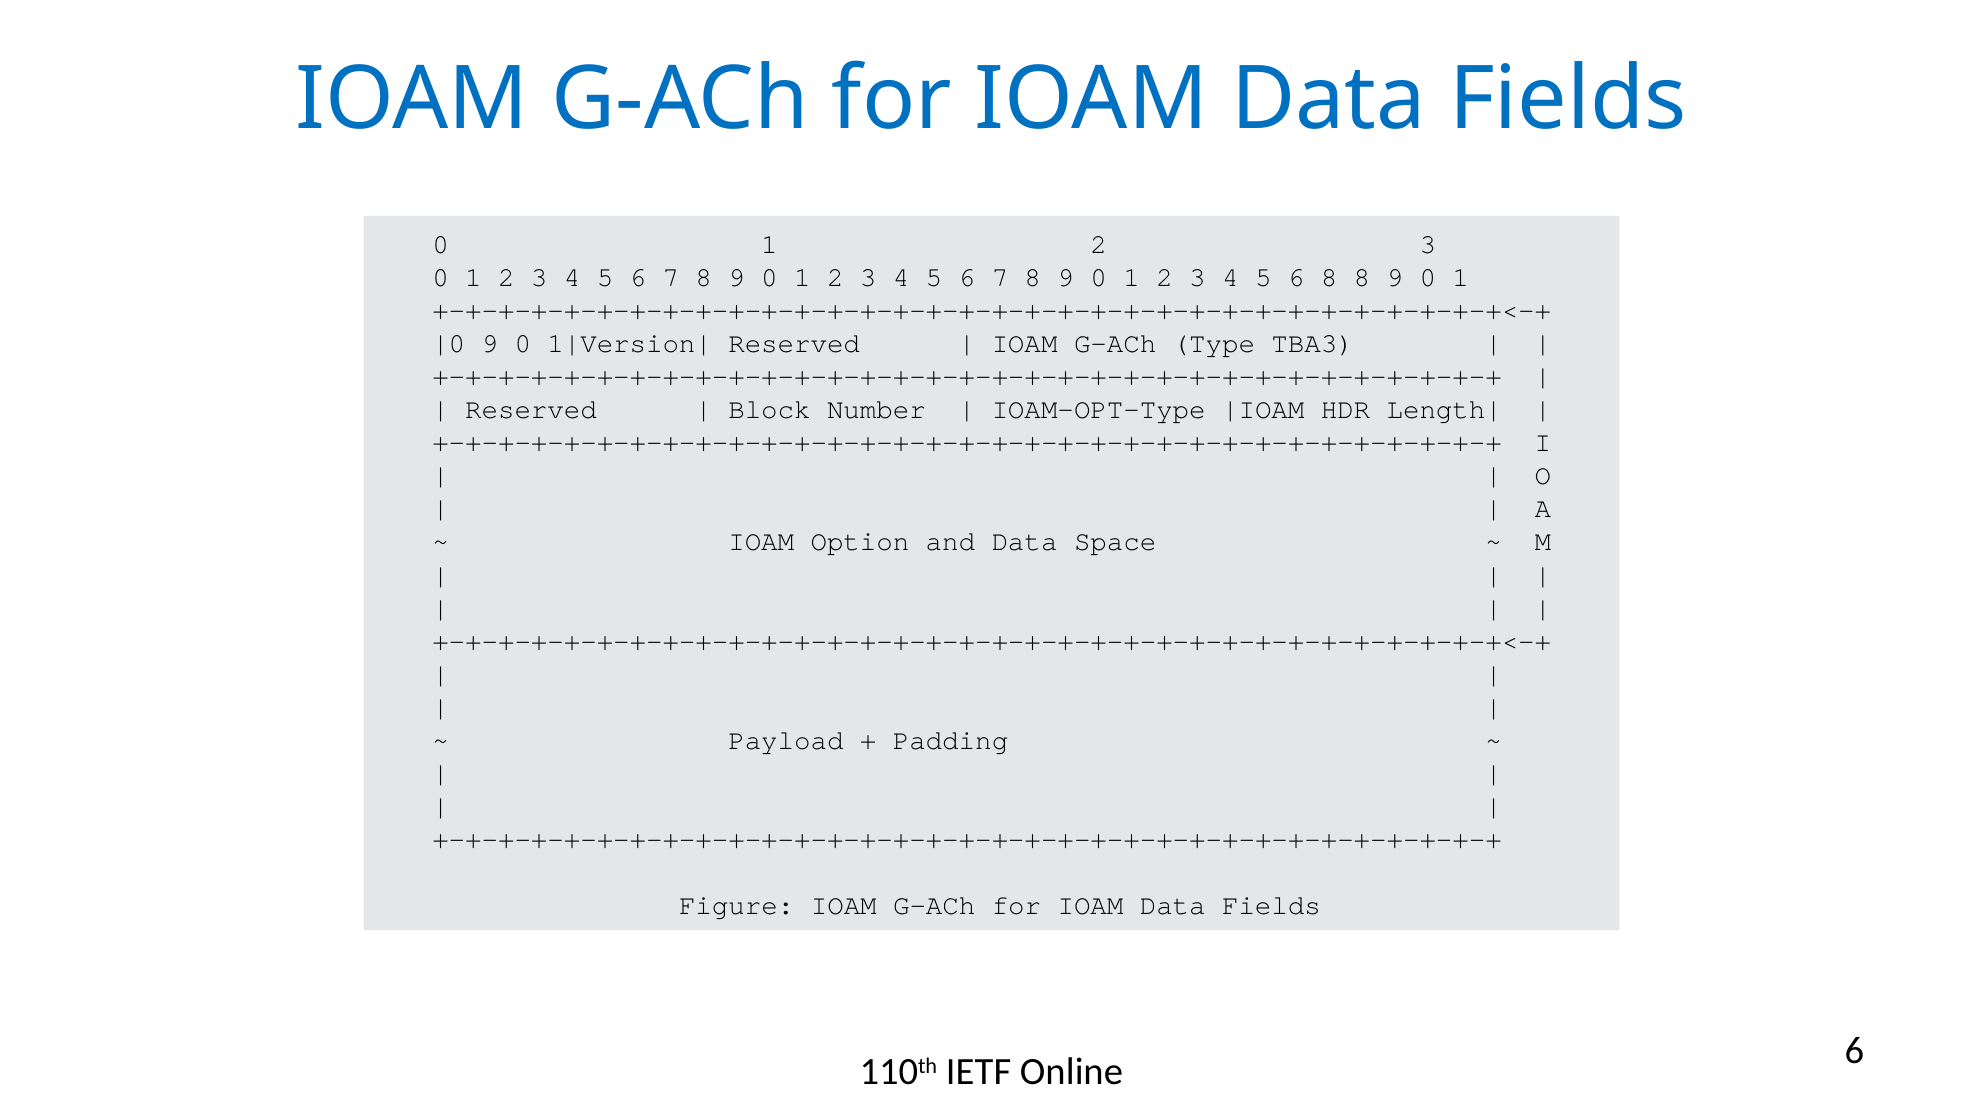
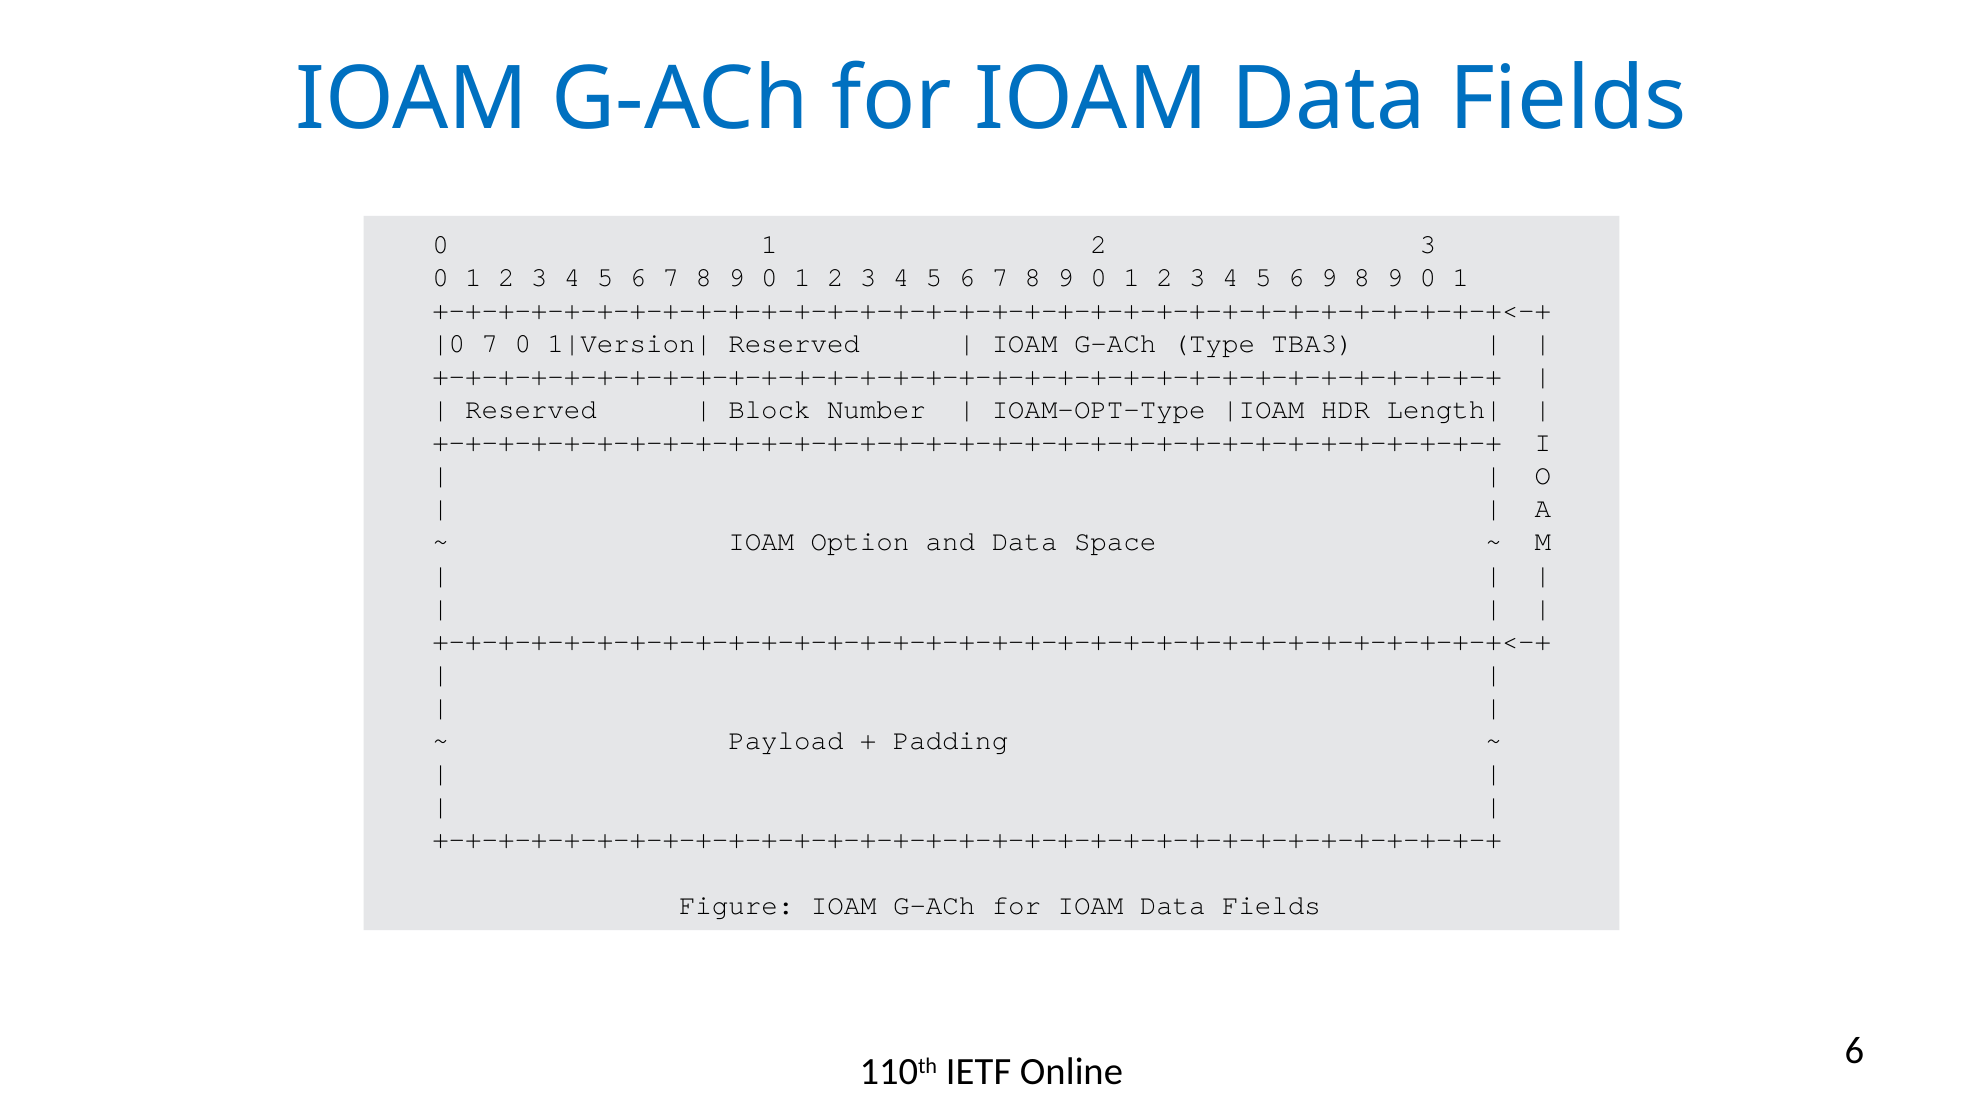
6 8: 8 -> 9
9 at (490, 343): 9 -> 7
